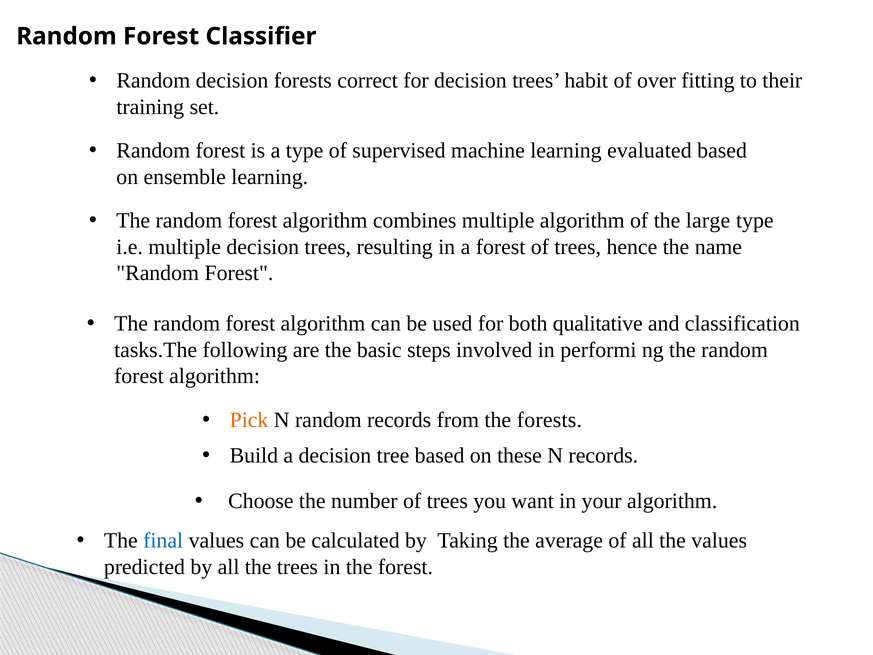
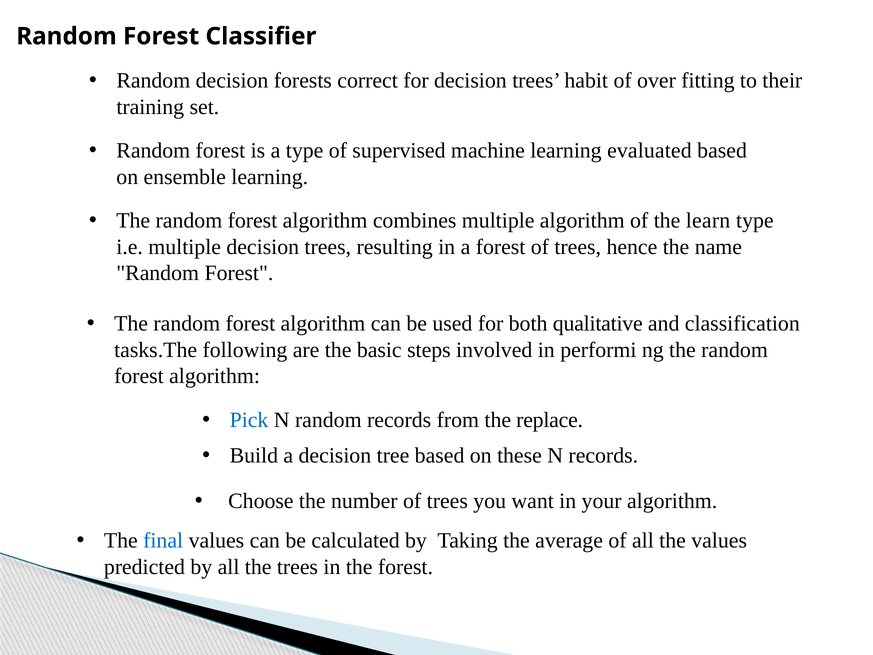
large: large -> learn
Pick colour: orange -> blue
the forests: forests -> replace
